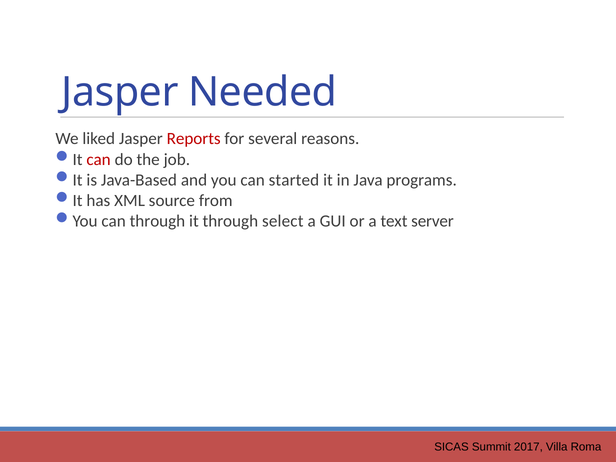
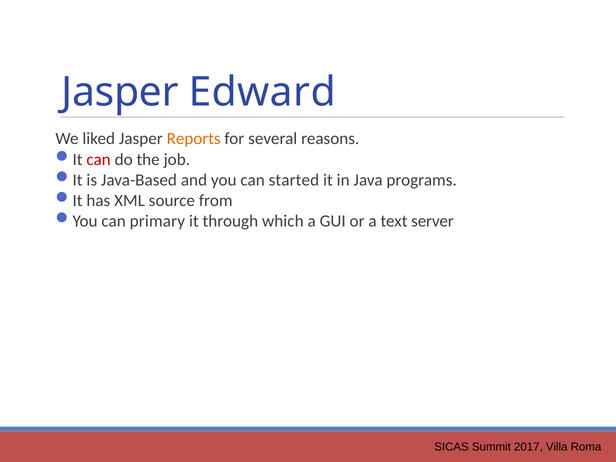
Needed: Needed -> Edward
Reports colour: red -> orange
can through: through -> primary
select: select -> which
